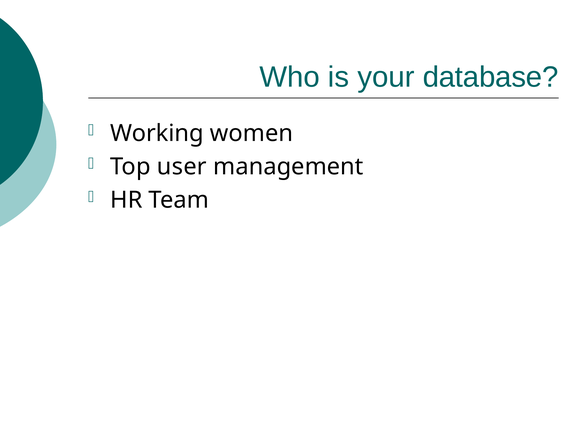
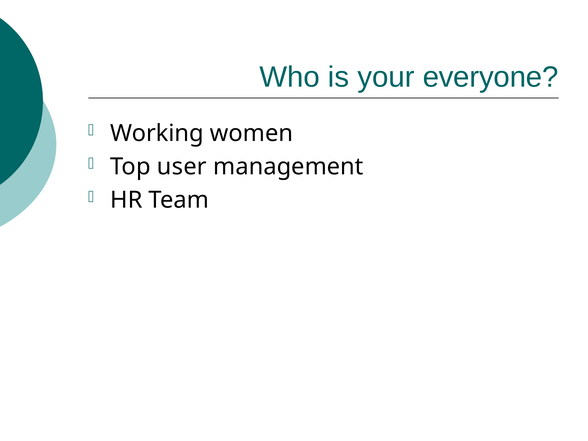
database: database -> everyone
